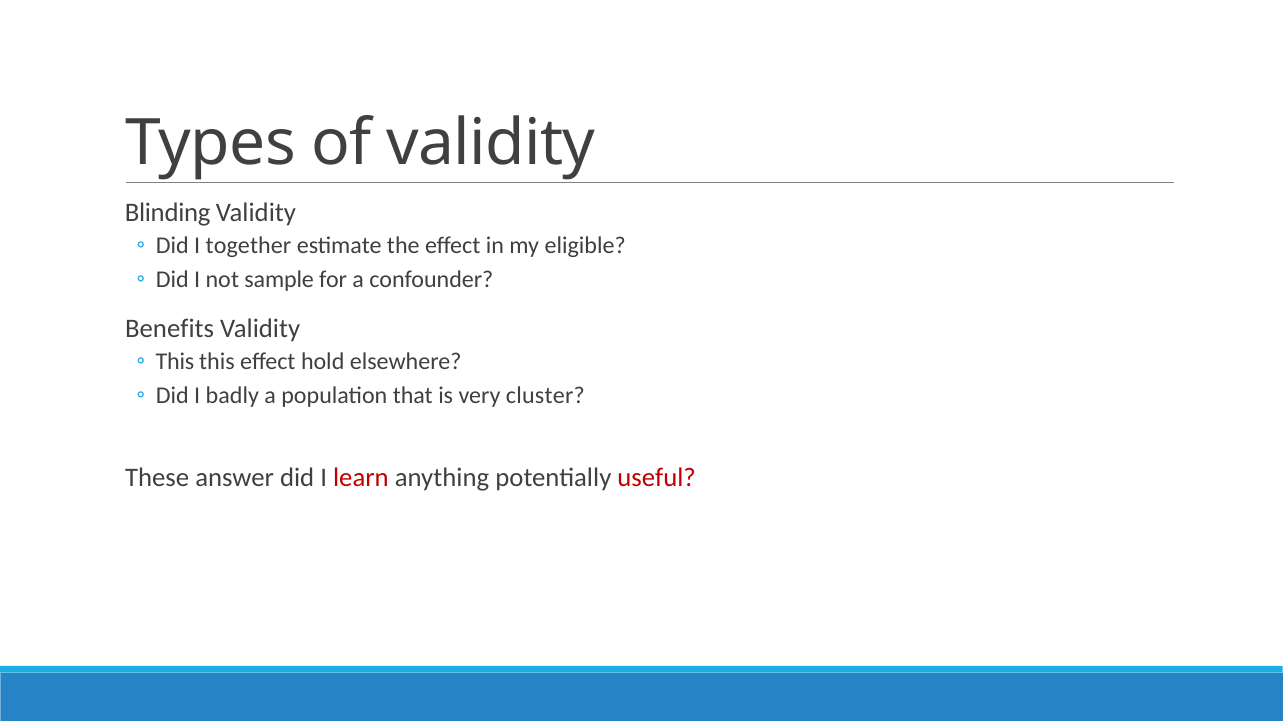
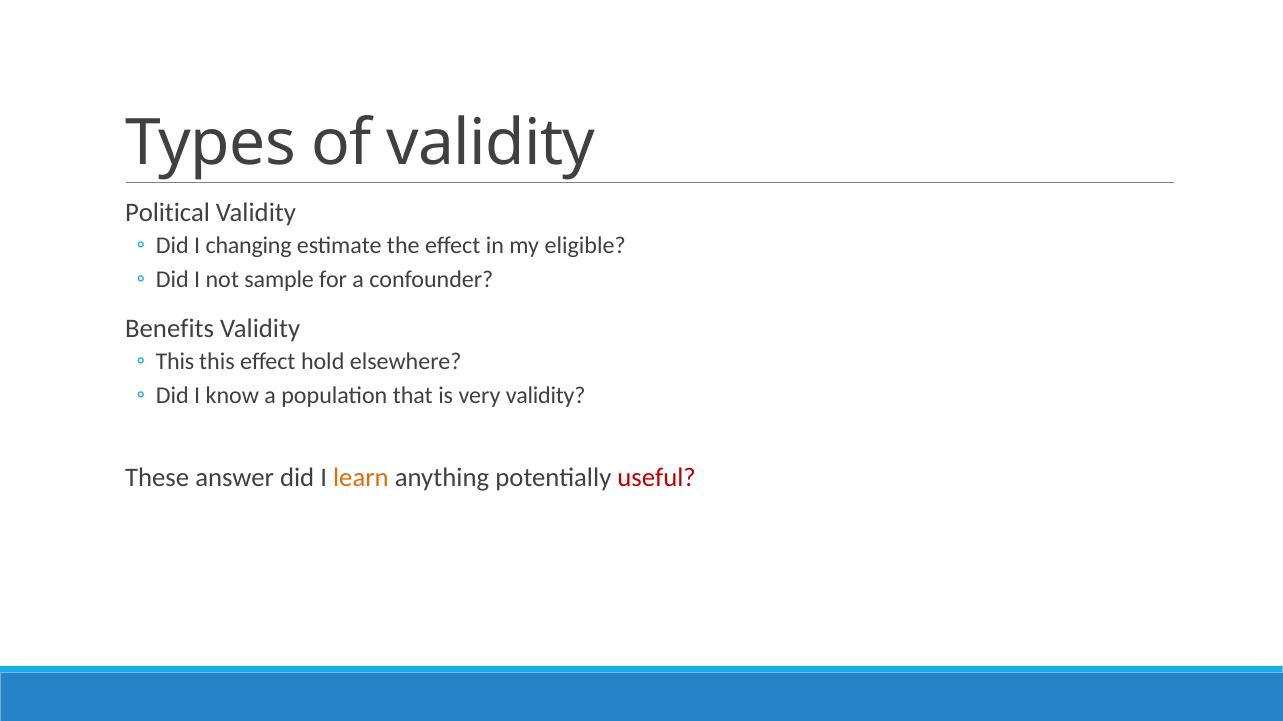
Blinding: Blinding -> Political
together: together -> changing
badly: badly -> know
very cluster: cluster -> validity
learn colour: red -> orange
